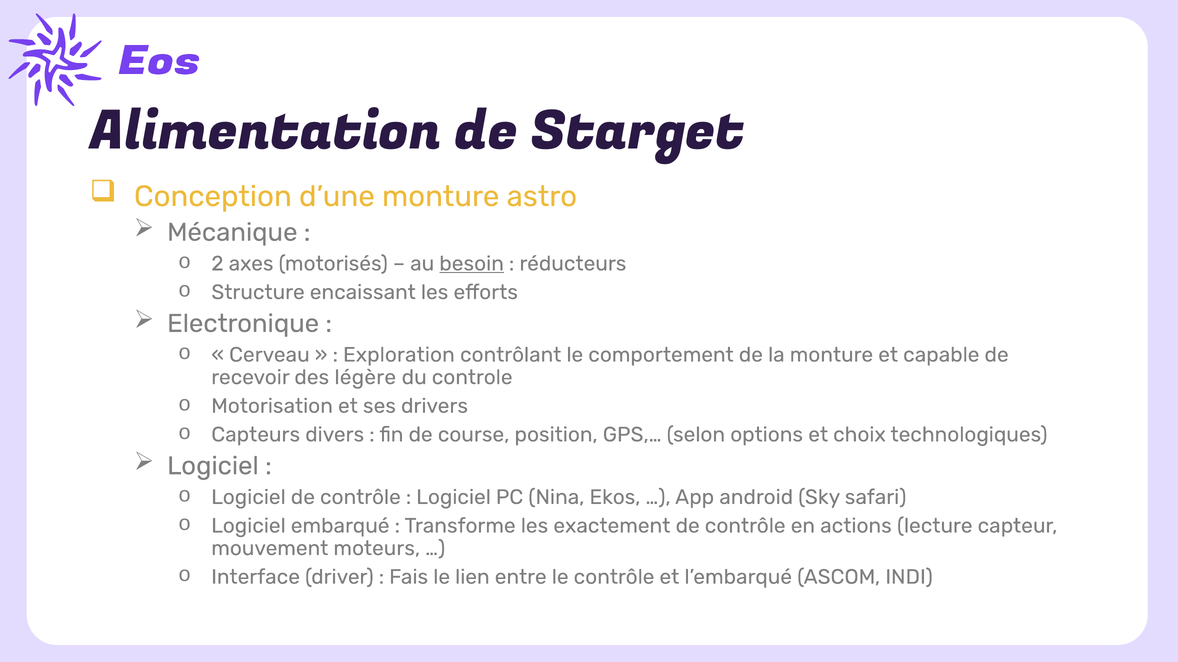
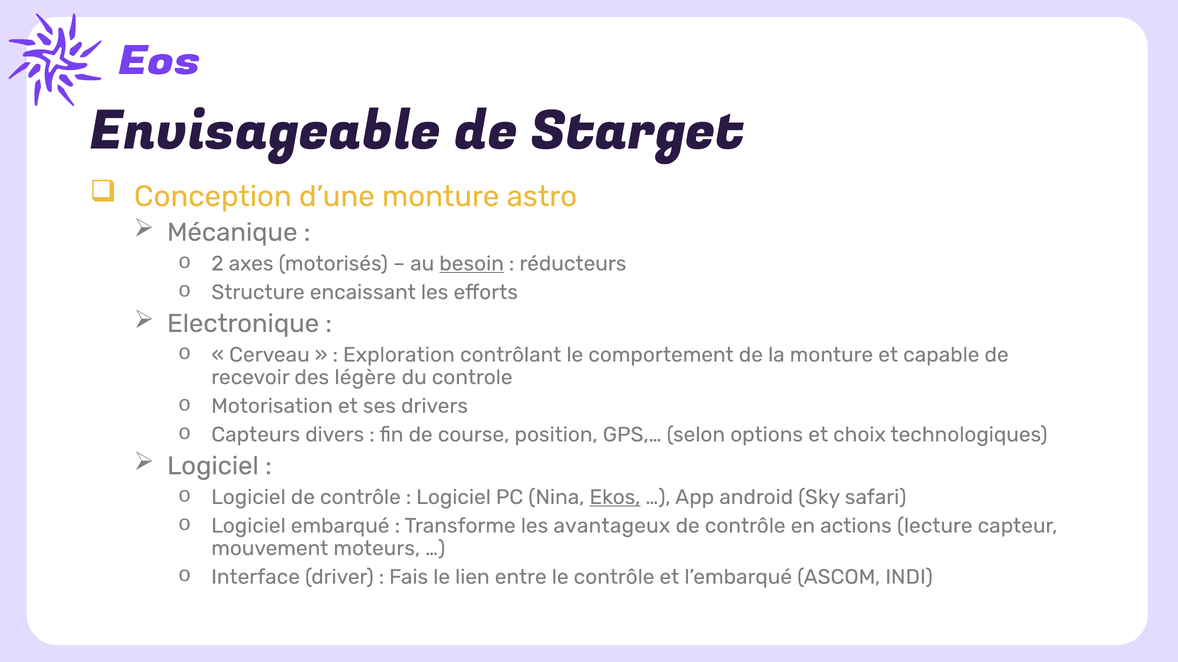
Alimentation: Alimentation -> Envisageable
Ekos underline: none -> present
exactement: exactement -> avantageux
